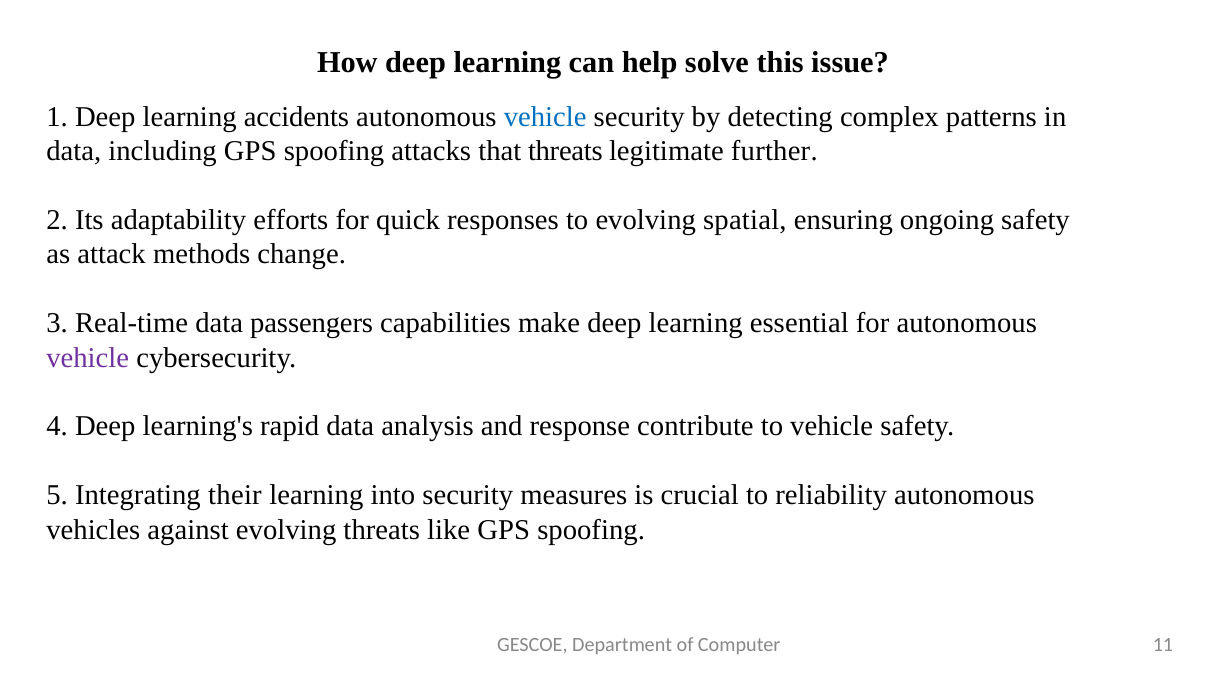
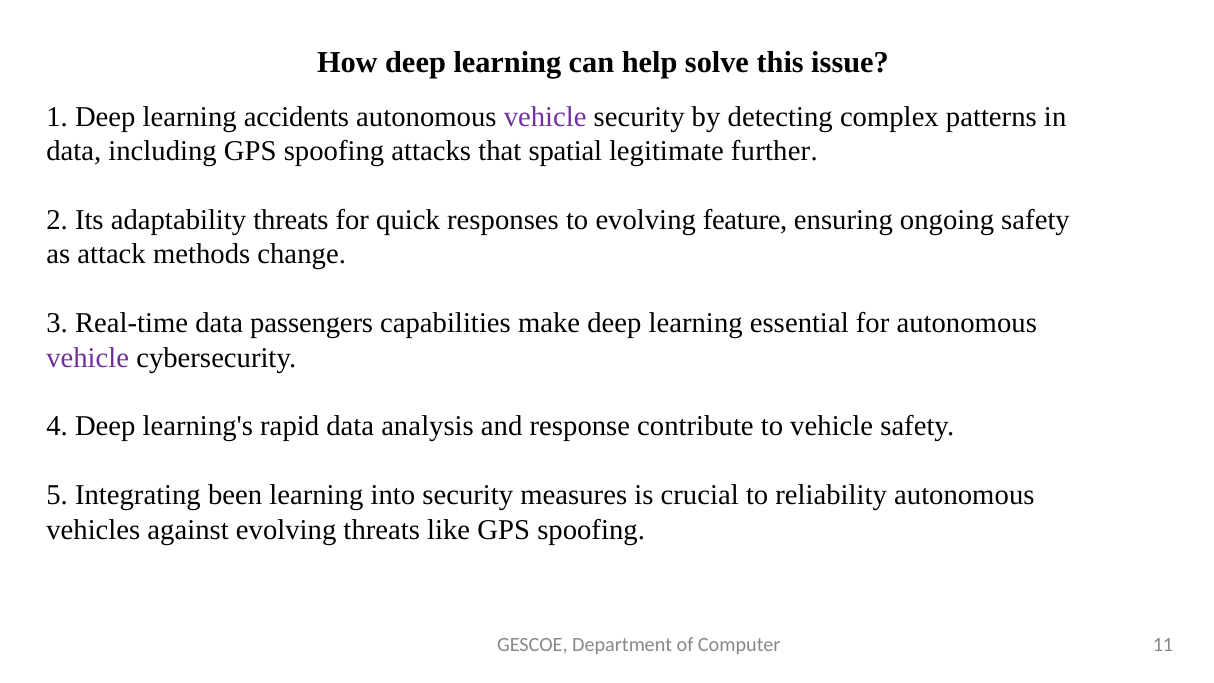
vehicle at (545, 117) colour: blue -> purple
that threats: threats -> spatial
adaptability efforts: efforts -> threats
spatial: spatial -> feature
their: their -> been
